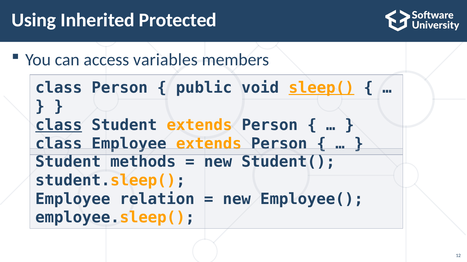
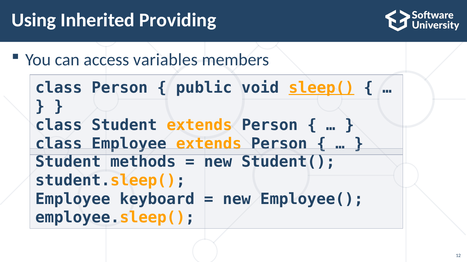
Protected: Protected -> Providing
class at (59, 125) underline: present -> none
relation: relation -> keyboard
